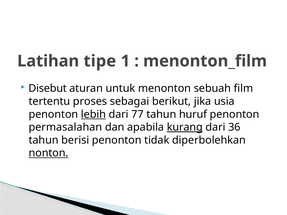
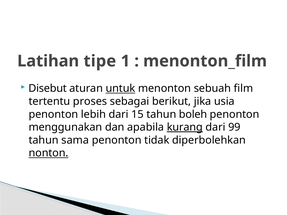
untuk underline: none -> present
lebih underline: present -> none
77: 77 -> 15
huruf: huruf -> boleh
permasalahan: permasalahan -> menggunakan
36: 36 -> 99
berisi: berisi -> sama
